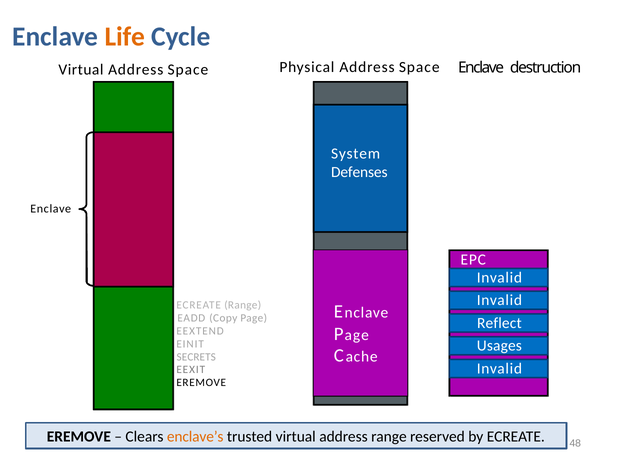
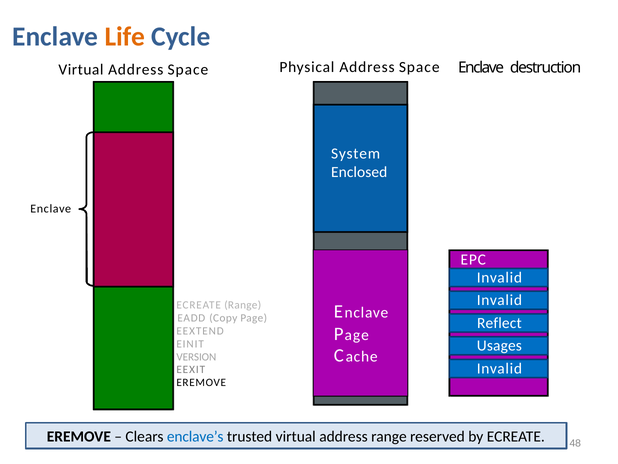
Defenses: Defenses -> Enclosed
SECRETS: SECRETS -> VERSION
enclave’s colour: orange -> blue
